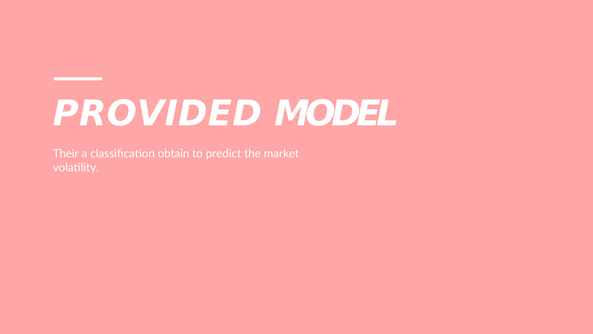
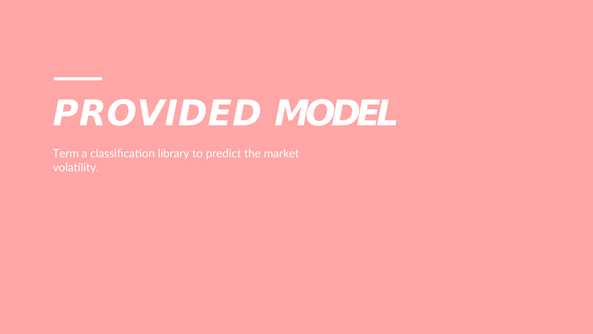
Their: Their -> Term
obtain: obtain -> library
